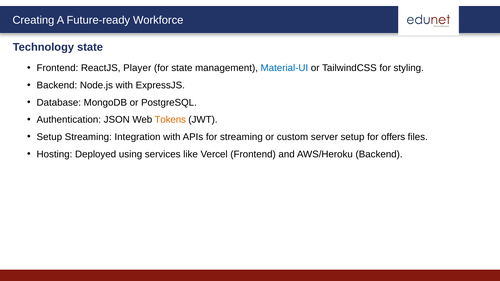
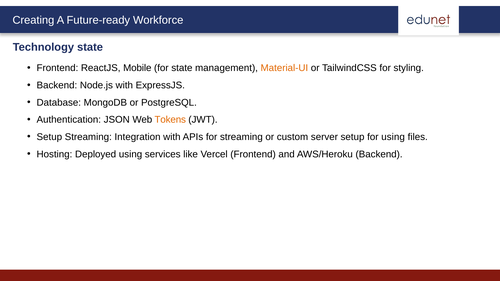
Player: Player -> Mobile
Material-UI colour: blue -> orange
for offers: offers -> using
